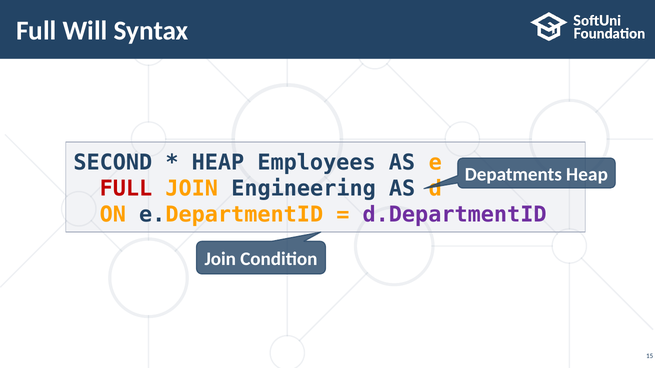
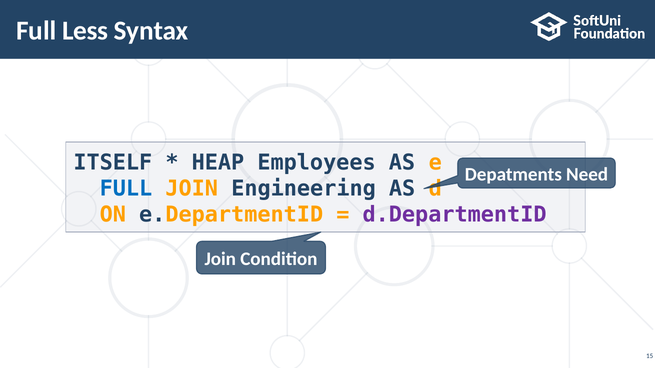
Will: Will -> Less
SECOND: SECOND -> ITSELF
Depatments Heap: Heap -> Need
FULL at (126, 189) colour: red -> blue
